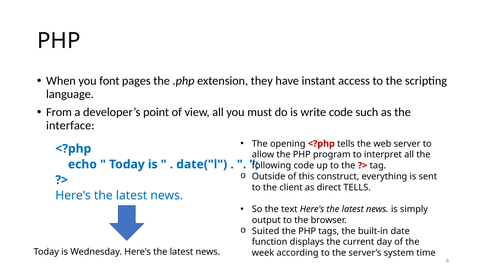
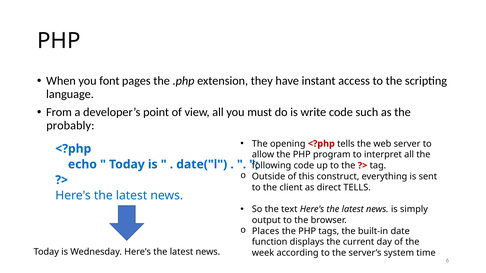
interface: interface -> probably
Suited: Suited -> Places
